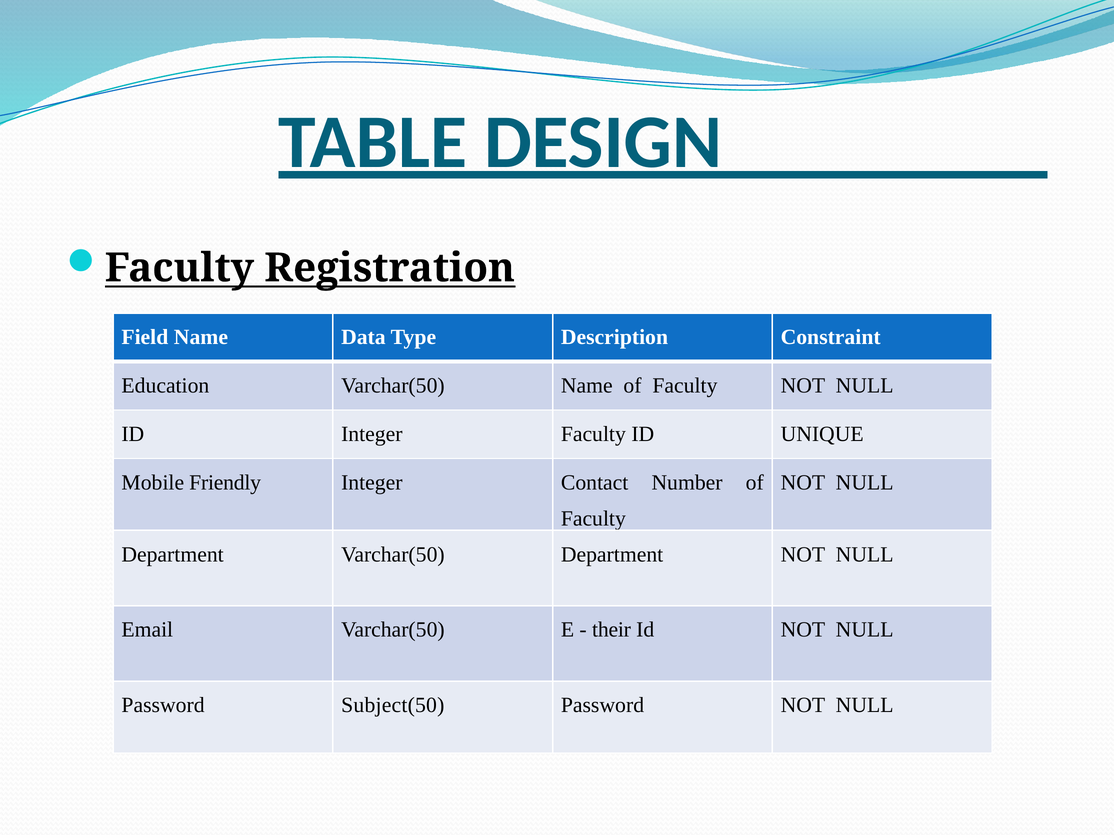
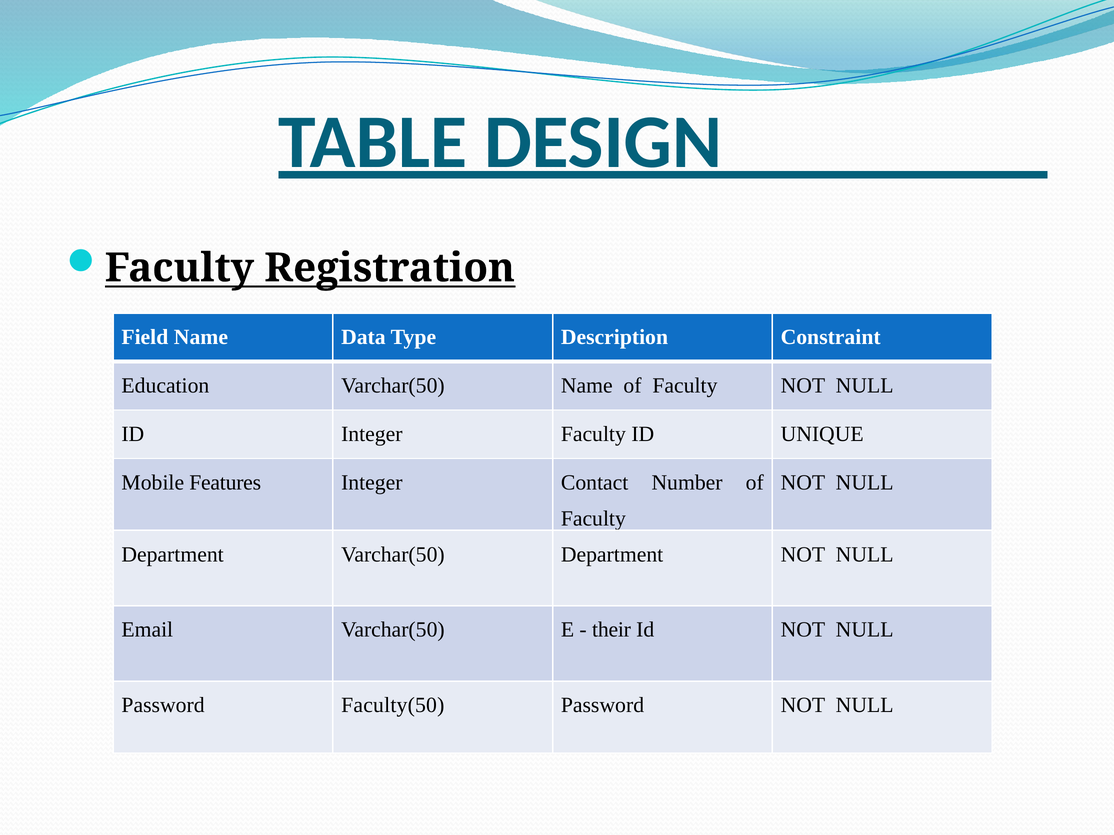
Friendly: Friendly -> Features
Subject(50: Subject(50 -> Faculty(50
